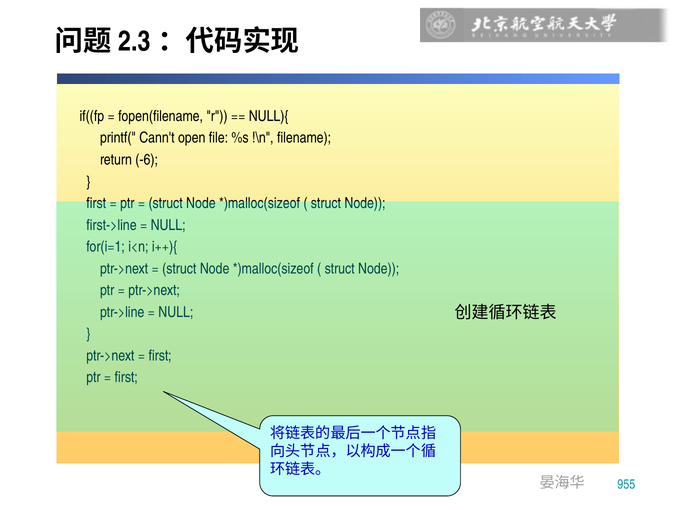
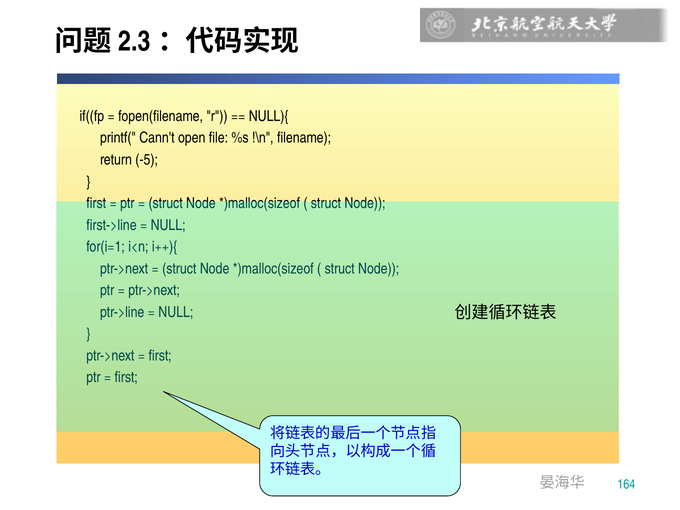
-6: -6 -> -5
955: 955 -> 164
